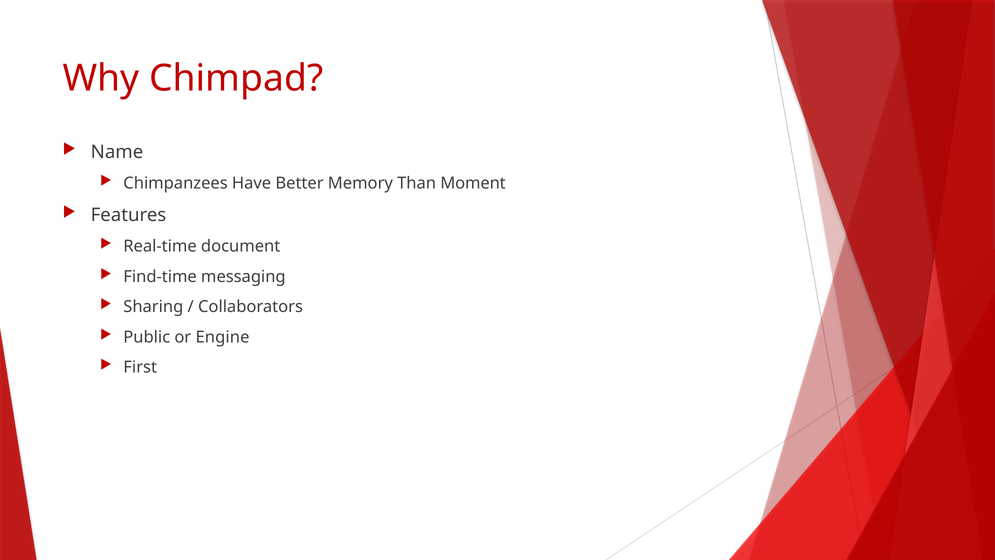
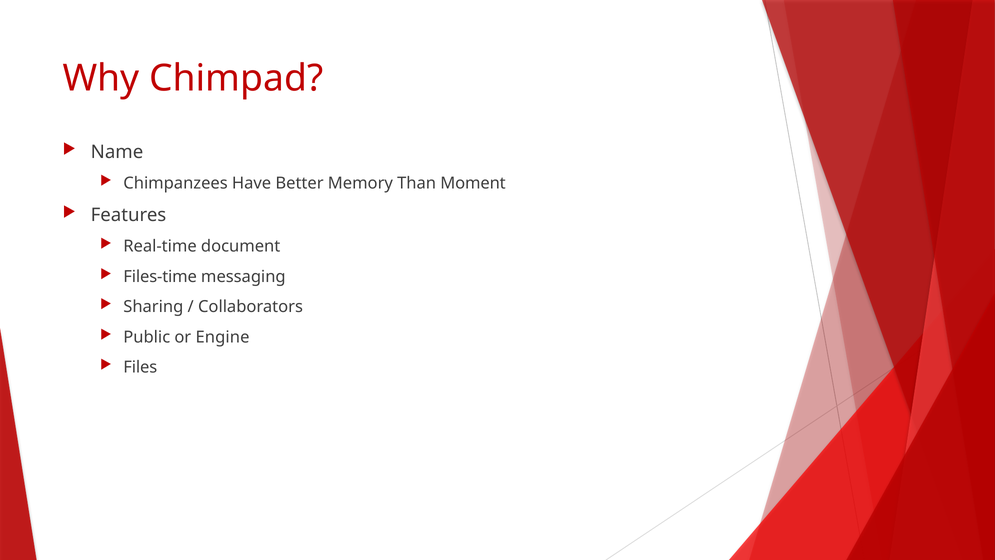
Find-time: Find-time -> Files-time
First: First -> Files
